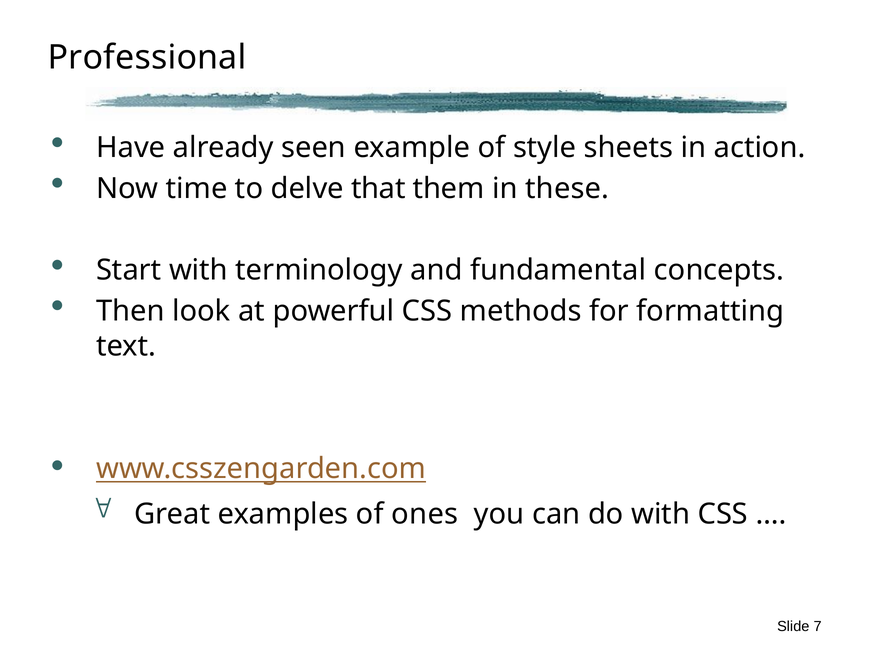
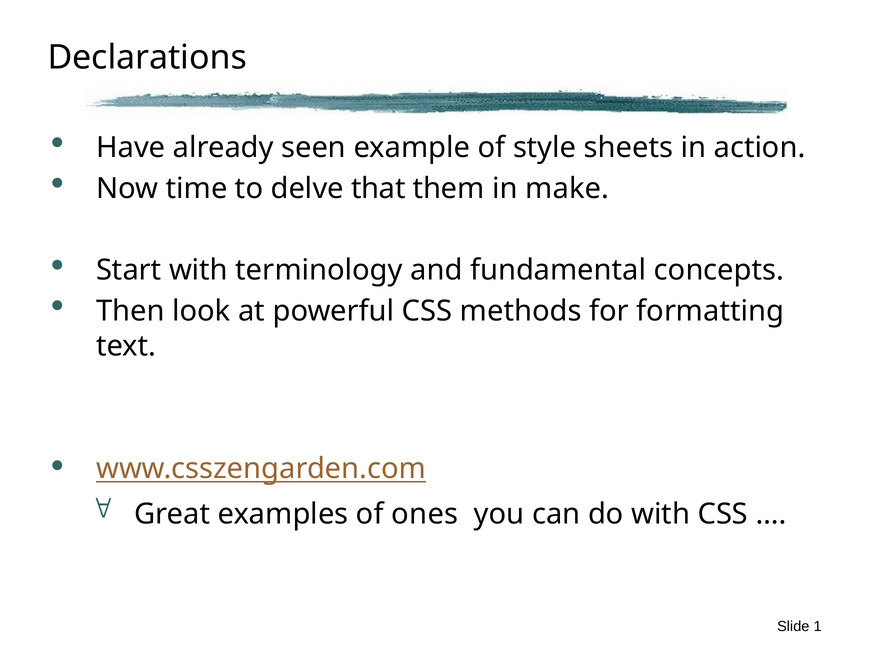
Professional: Professional -> Declarations
these: these -> make
7: 7 -> 1
